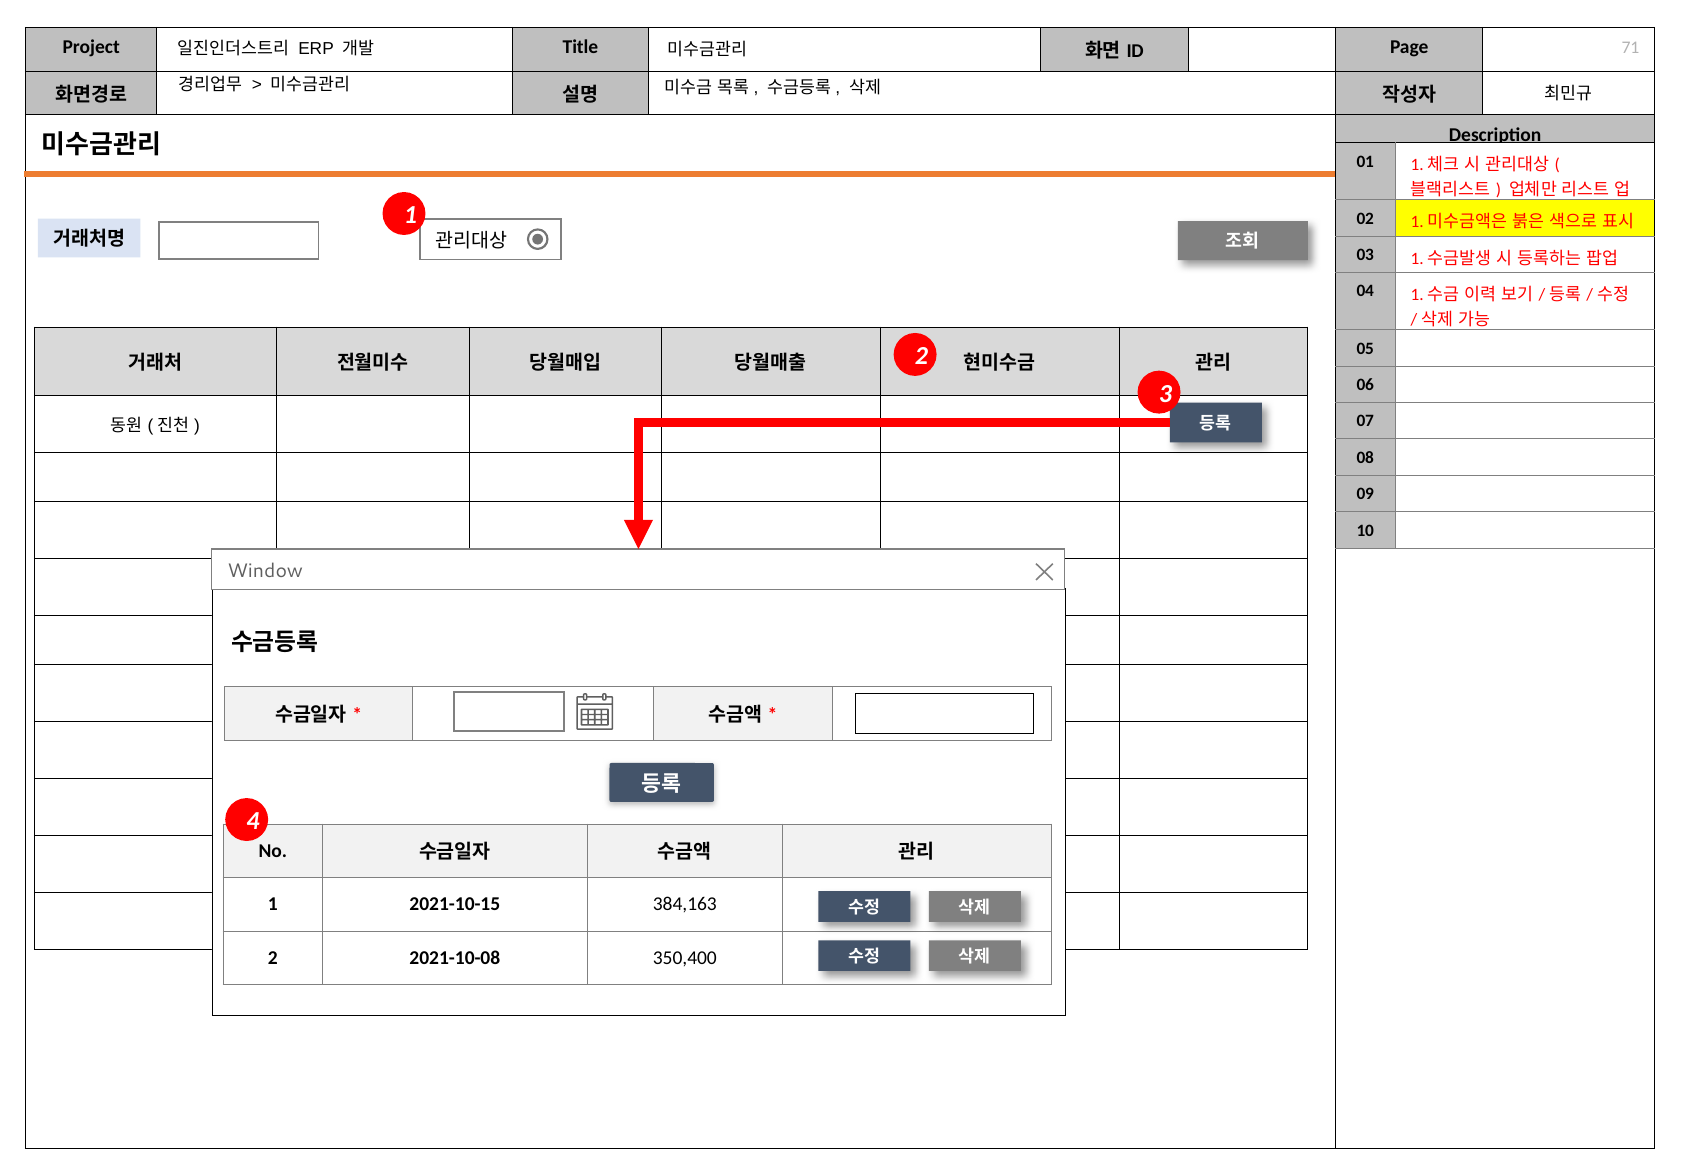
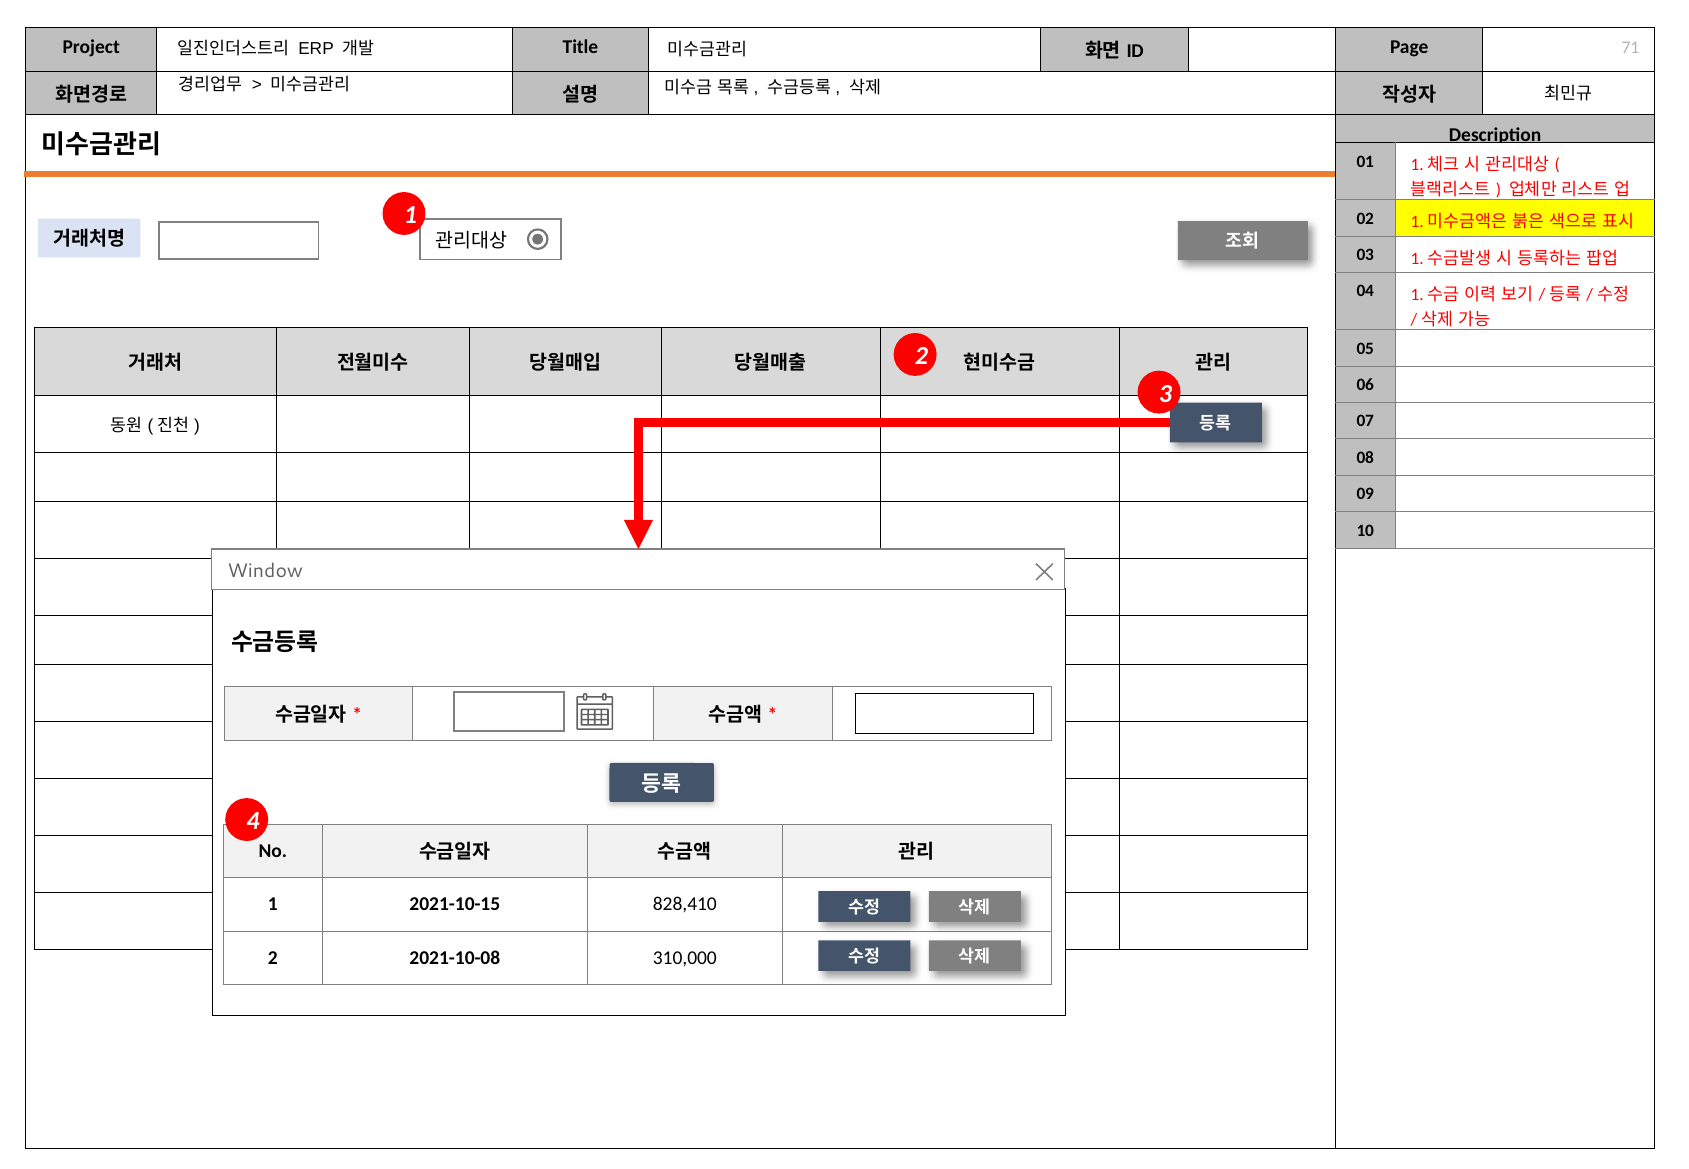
384,163: 384,163 -> 828,410
350,400: 350,400 -> 310,000
